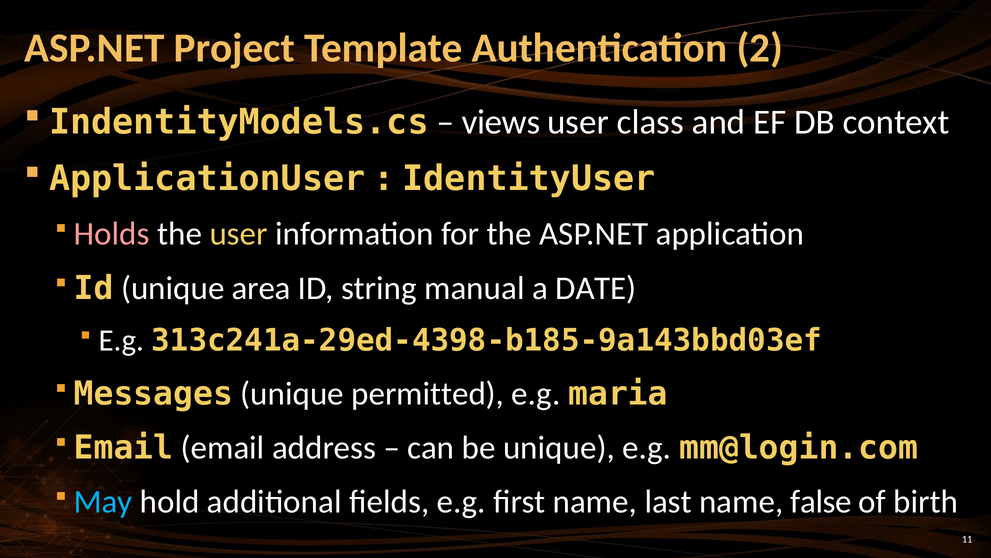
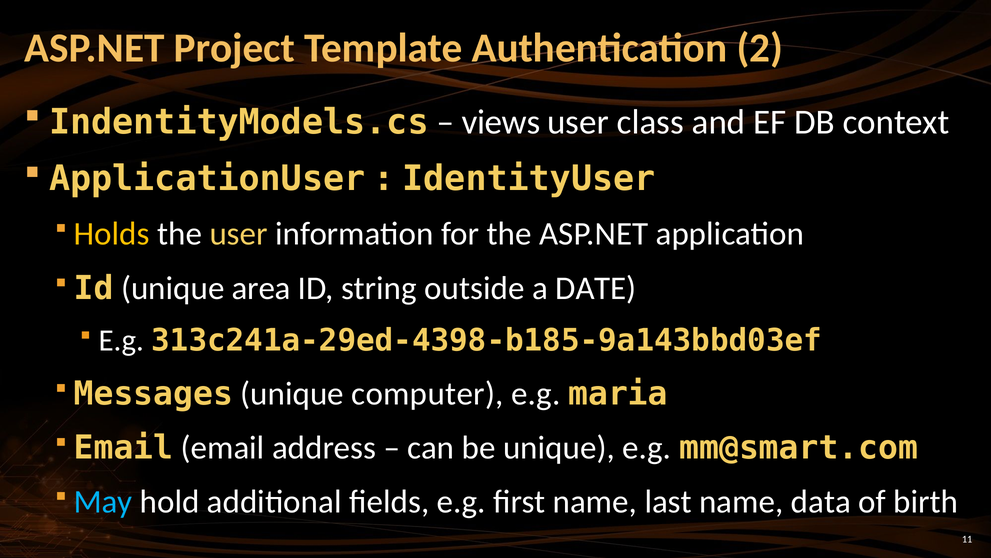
Holds colour: pink -> yellow
manual: manual -> outside
permitted: permitted -> computer
mm@login.com: mm@login.com -> mm@smart.com
false: false -> data
